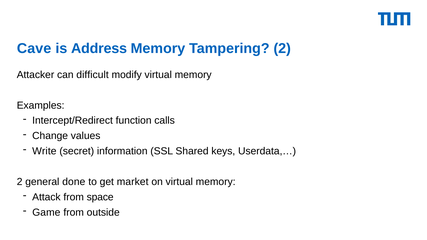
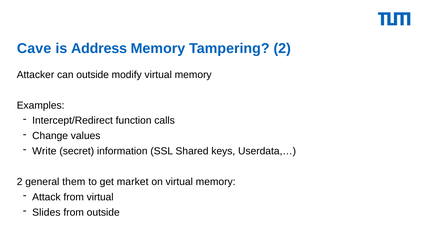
can difficult: difficult -> outside
done: done -> them
from space: space -> virtual
Game: Game -> Slides
